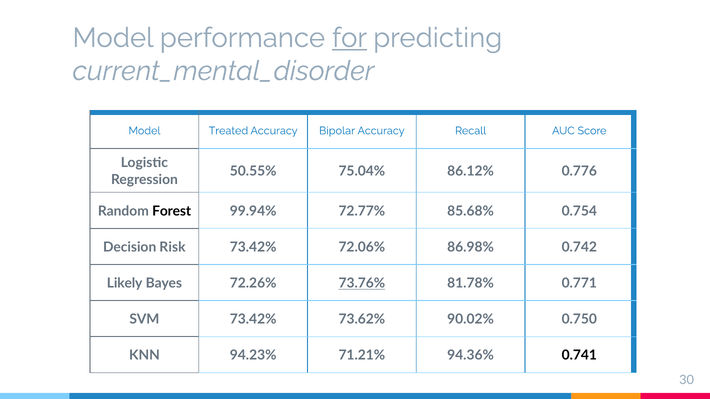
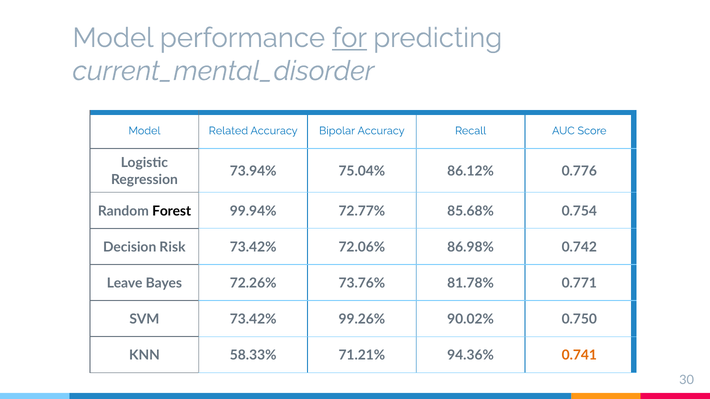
Treated: Treated -> Related
50.55%: 50.55% -> 73.94%
Likely: Likely -> Leave
73.76% underline: present -> none
73.62%: 73.62% -> 99.26%
94.23%: 94.23% -> 58.33%
0.741 colour: black -> orange
